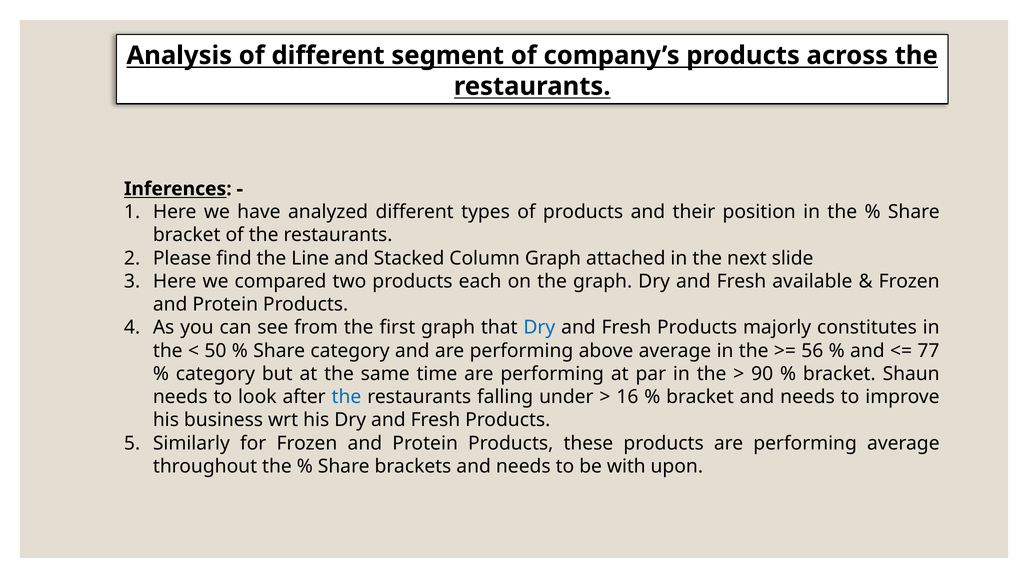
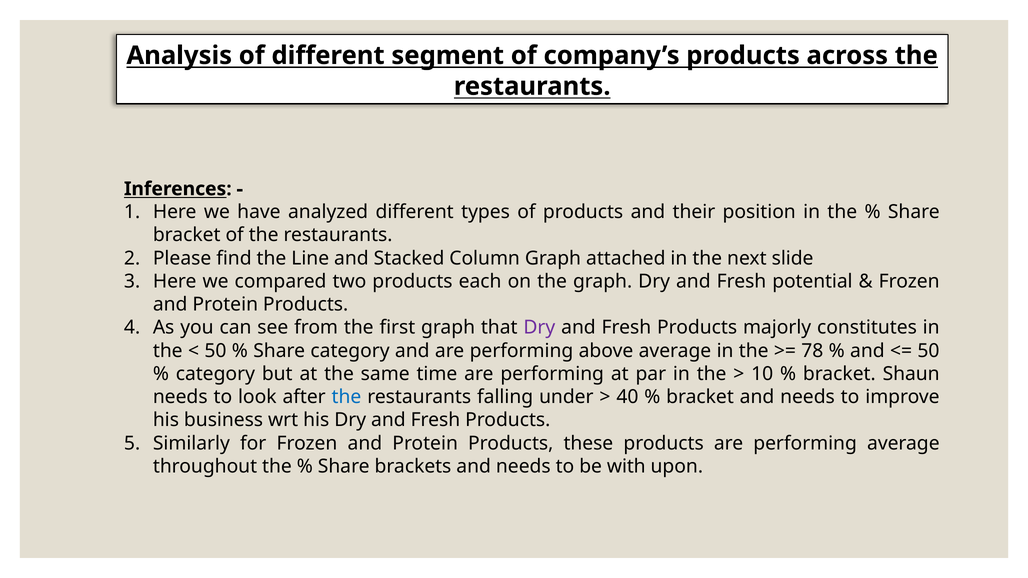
available: available -> potential
Dry at (539, 328) colour: blue -> purple
56: 56 -> 78
77 at (928, 351): 77 -> 50
90: 90 -> 10
16: 16 -> 40
